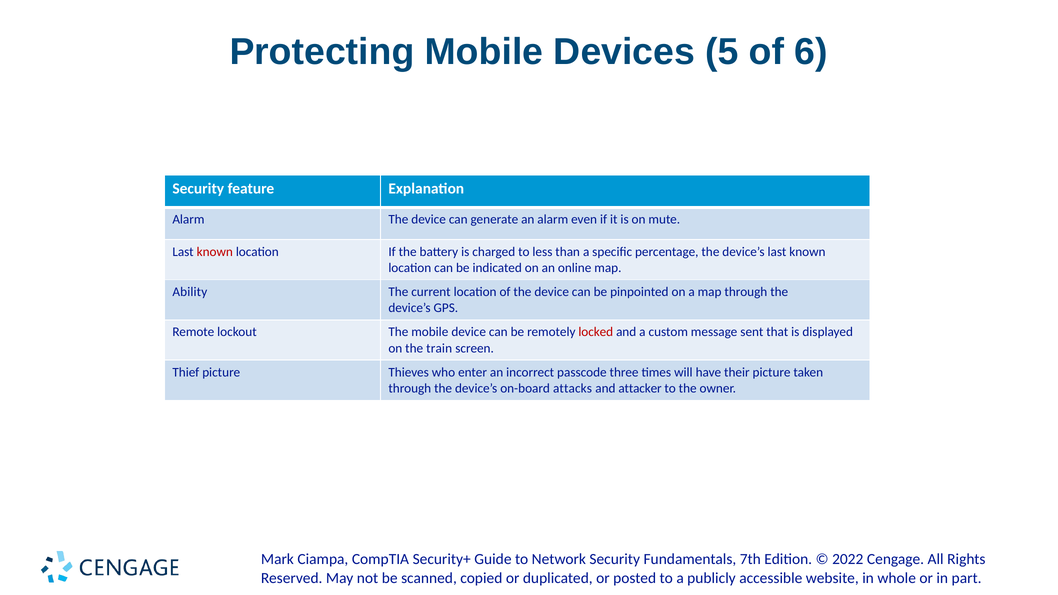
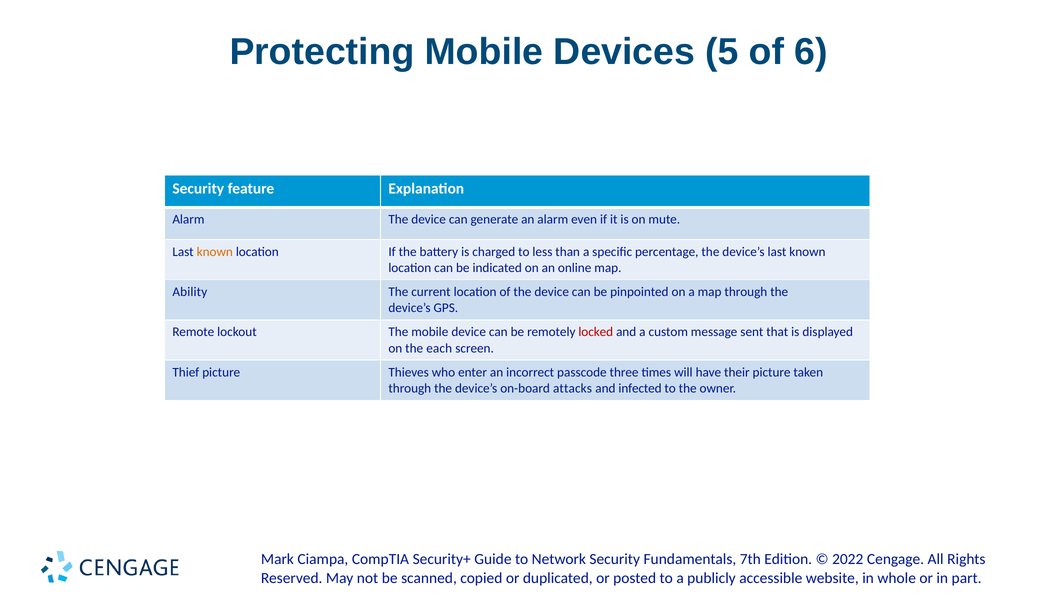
known at (215, 252) colour: red -> orange
train: train -> each
attacker: attacker -> infected
